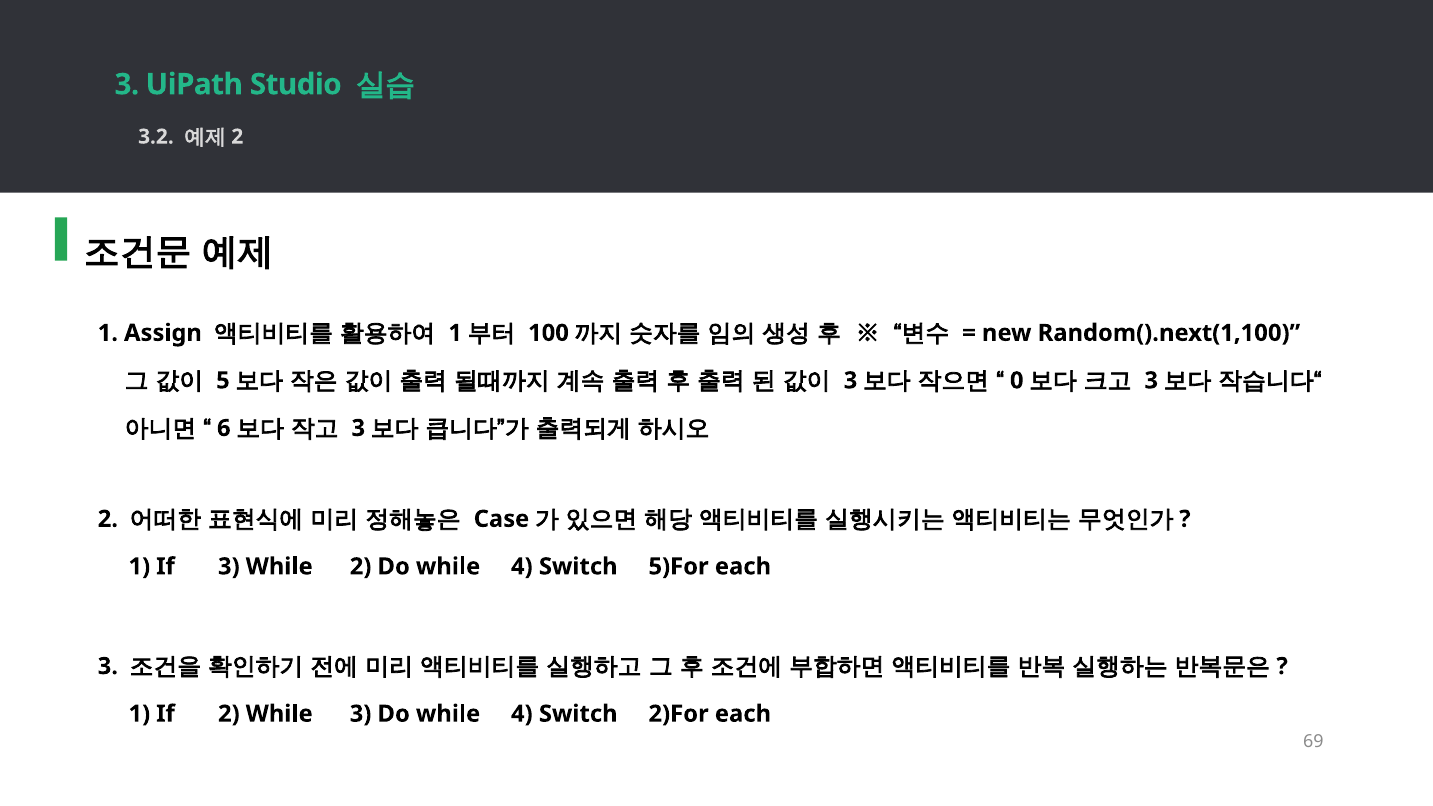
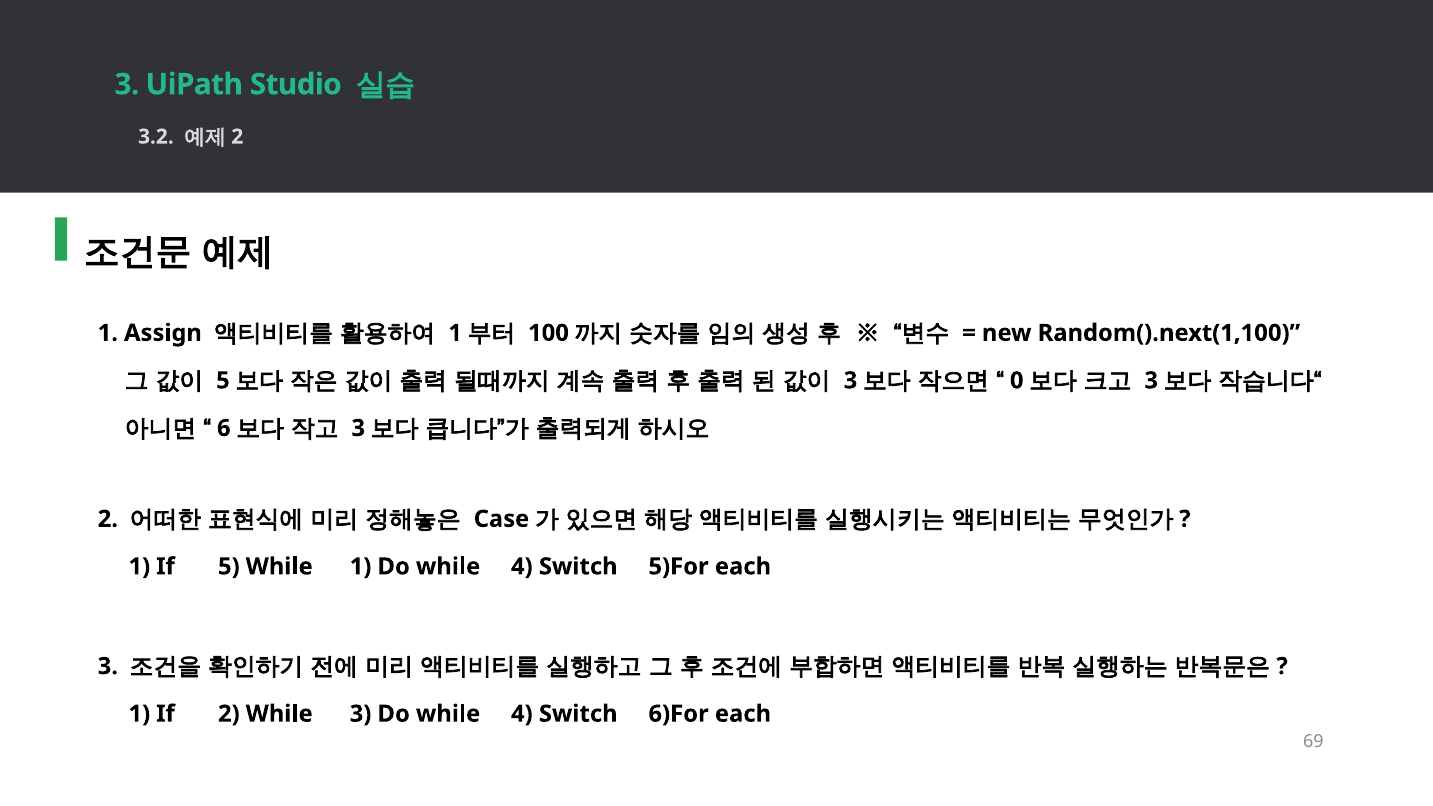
If 3: 3 -> 5
While 2: 2 -> 1
2)For: 2)For -> 6)For
